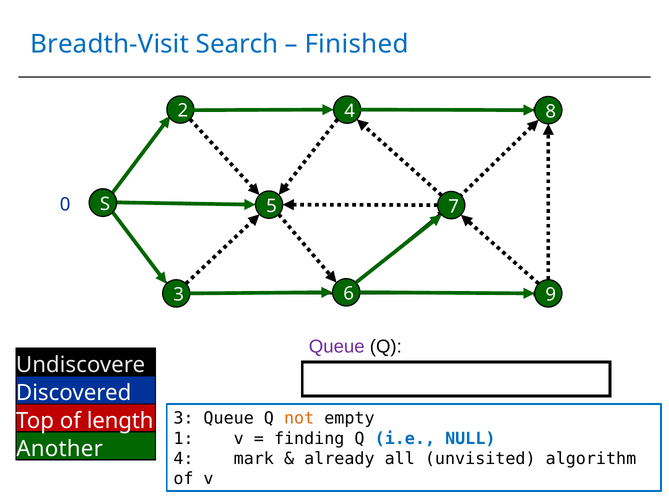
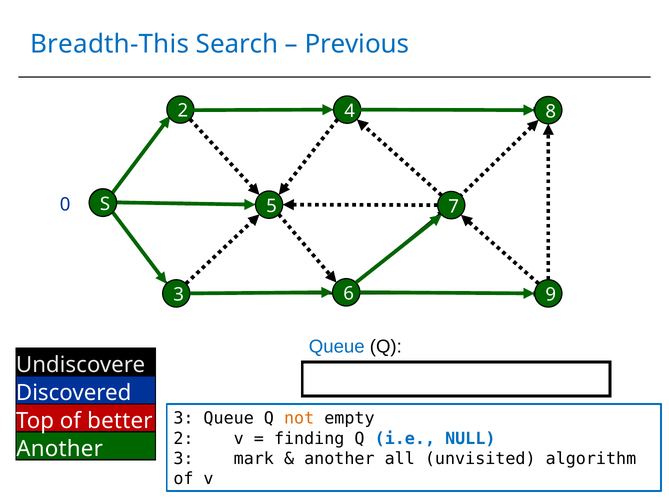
Breadth-Visit: Breadth-Visit -> Breadth-This
Finished: Finished -> Previous
Queue at (337, 346) colour: purple -> blue
length: length -> better
1 at (183, 438): 1 -> 2
4 at (183, 458): 4 -> 3
already at (339, 458): already -> another
